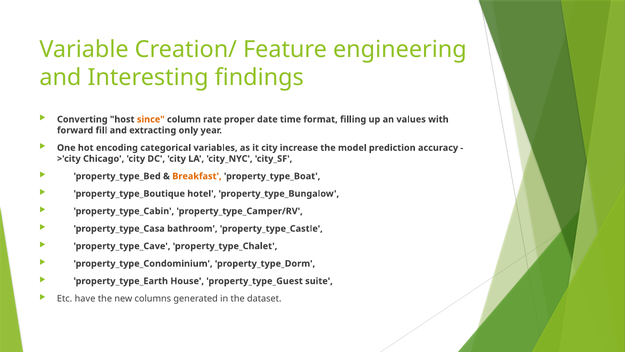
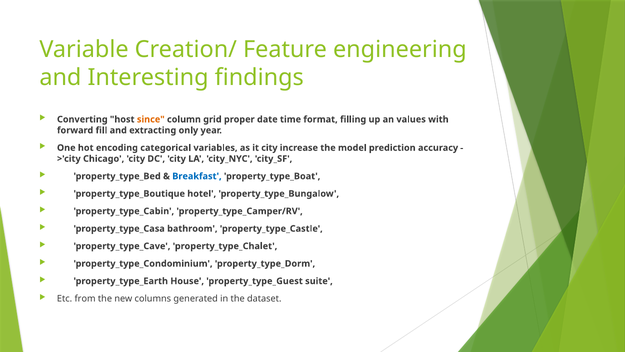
rate: rate -> grid
Breakfast colour: orange -> blue
have: have -> from
